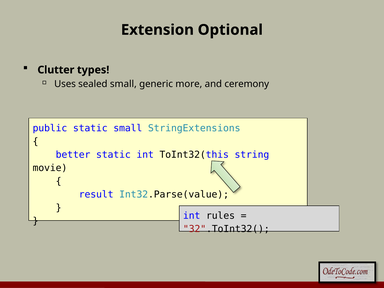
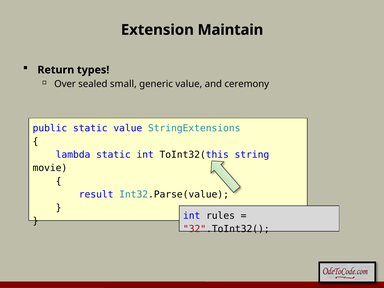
Optional: Optional -> Maintain
Clutter: Clutter -> Return
Uses: Uses -> Over
generic more: more -> value
static small: small -> value
better: better -> lambda
